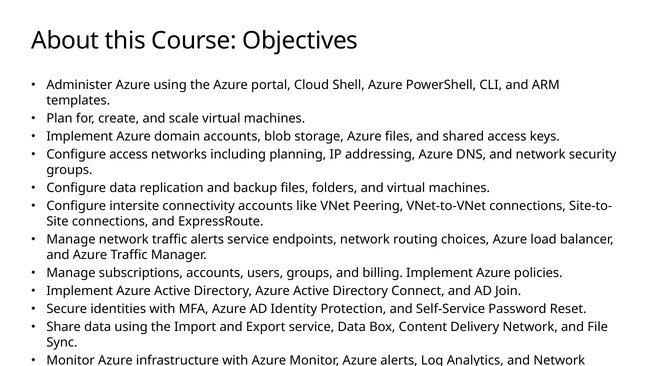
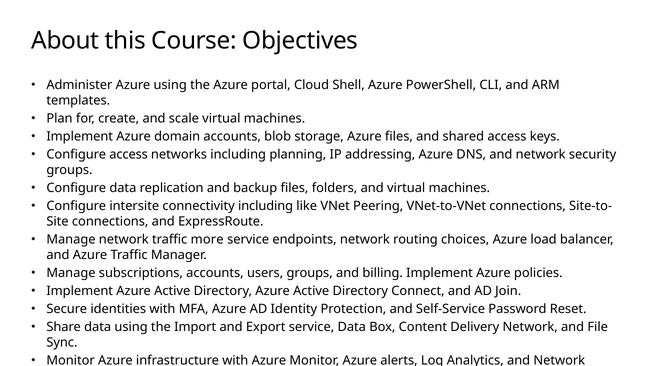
connectivity accounts: accounts -> including
traffic alerts: alerts -> more
